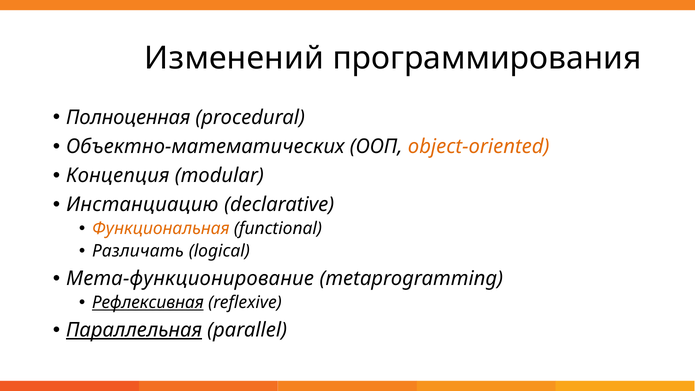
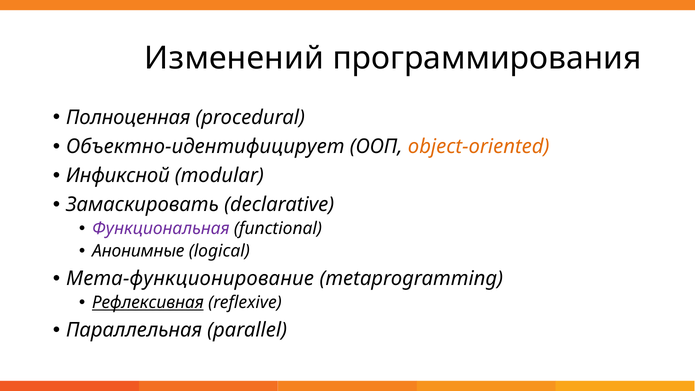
Объектно-математических: Объектно-математических -> Объектно-идентифицирует
Концепция: Концепция -> Инфиксной
Инстанциацию: Инстанциацию -> Замаскировать
Функциональная colour: orange -> purple
Различать: Различать -> Анонимные
Параллельная underline: present -> none
